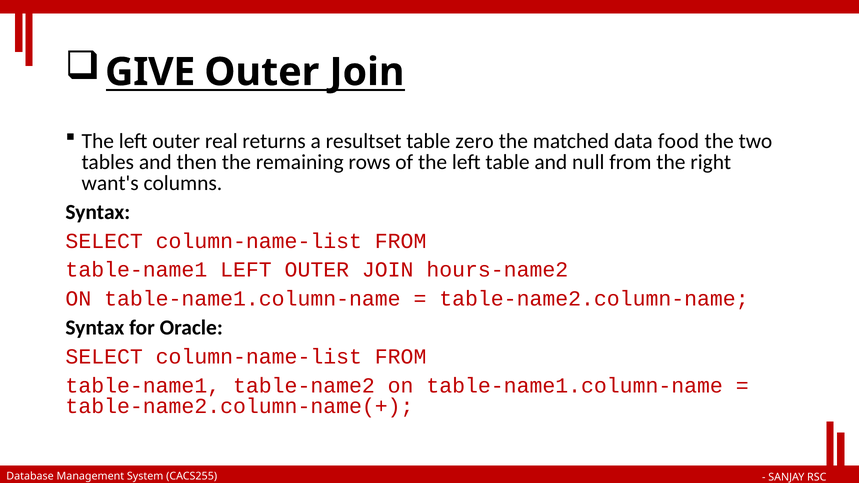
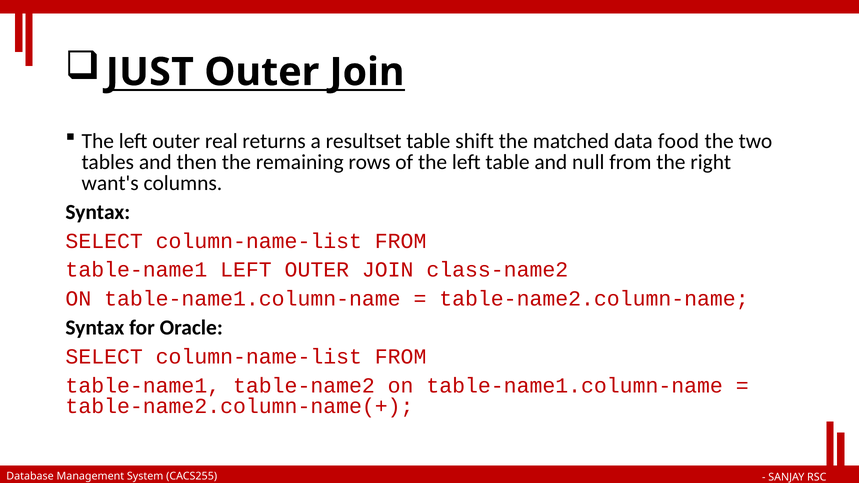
GIVE: GIVE -> JUST
zero: zero -> shift
hours-name2: hours-name2 -> class-name2
